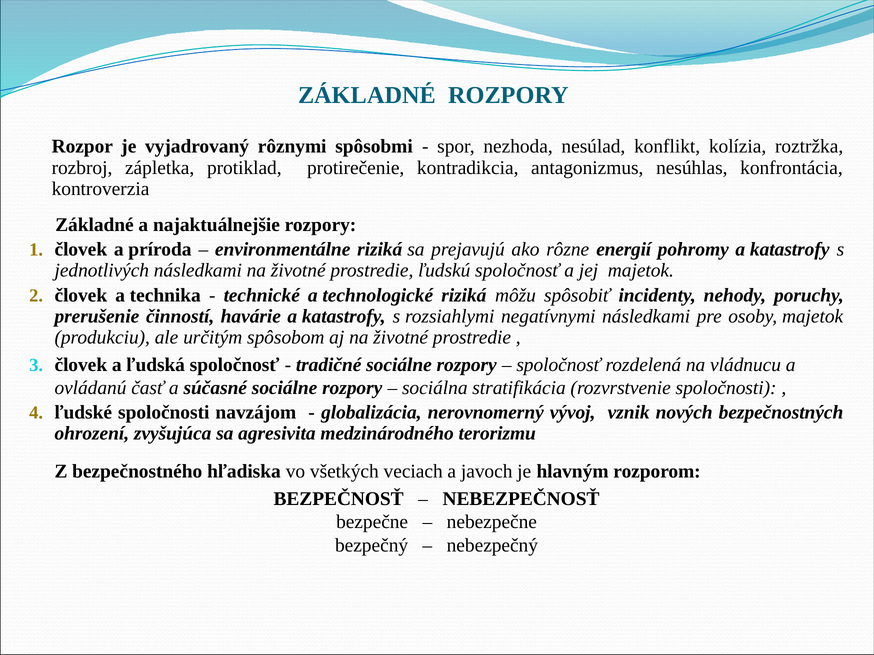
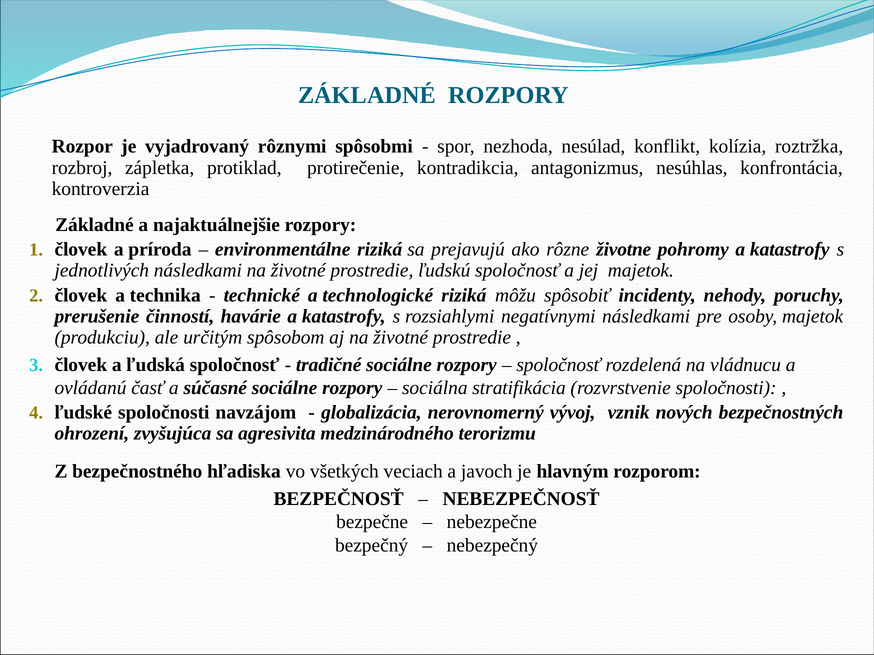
energií: energií -> životne
